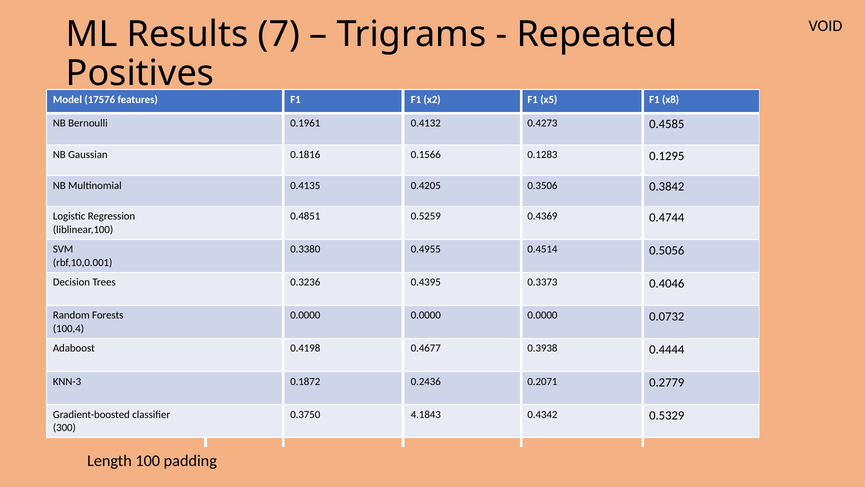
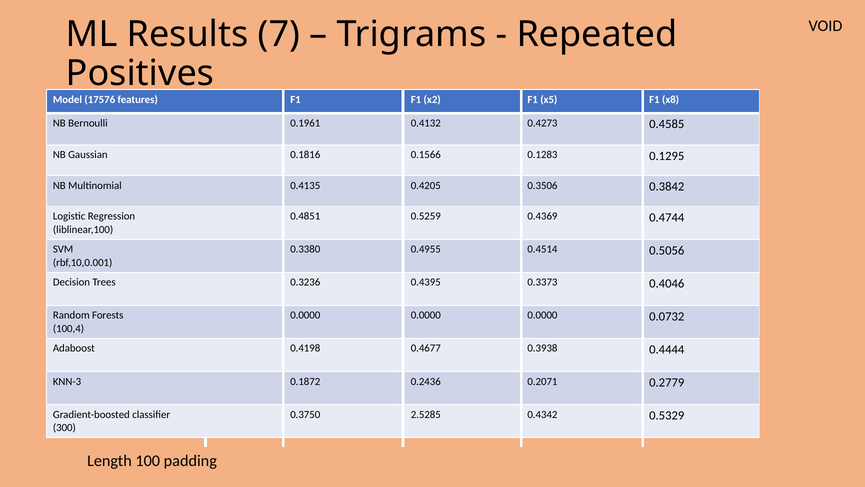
4.1843: 4.1843 -> 2.5285
